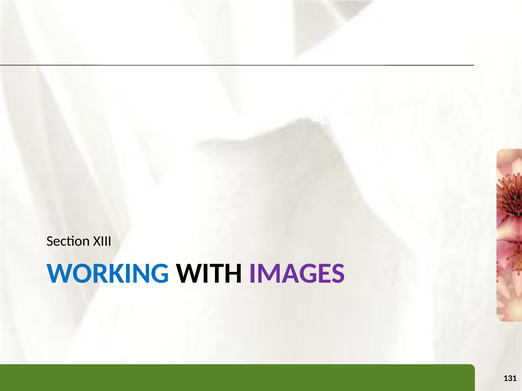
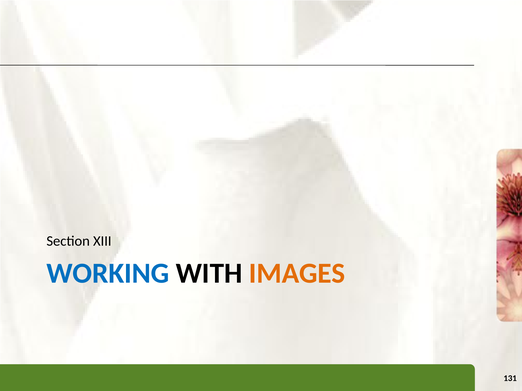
IMAGES colour: purple -> orange
